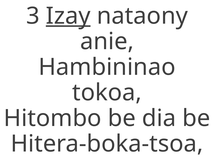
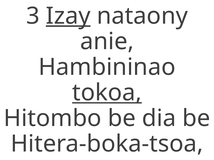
tokoa underline: none -> present
